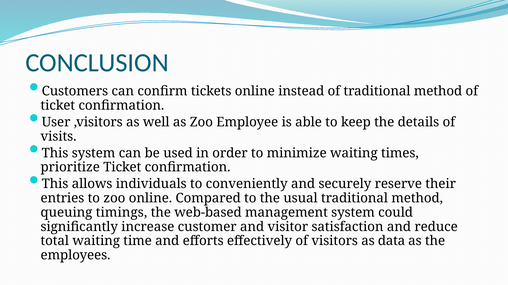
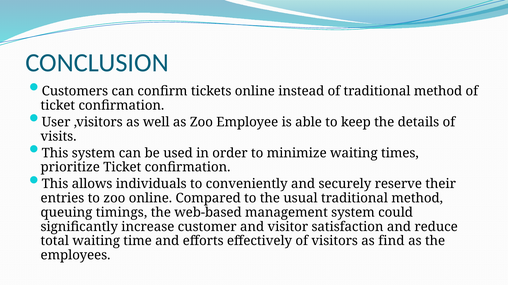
data: data -> find
